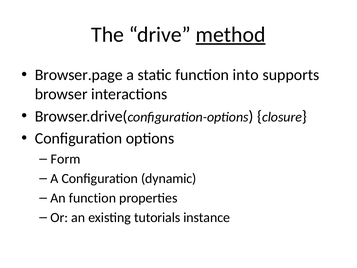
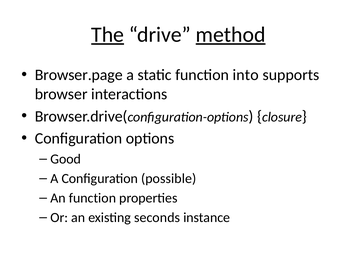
The underline: none -> present
Form: Form -> Good
dynamic: dynamic -> possible
tutorials: tutorials -> seconds
